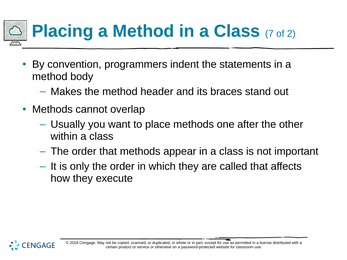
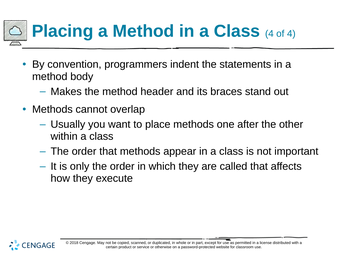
Class 7: 7 -> 4
of 2: 2 -> 4
